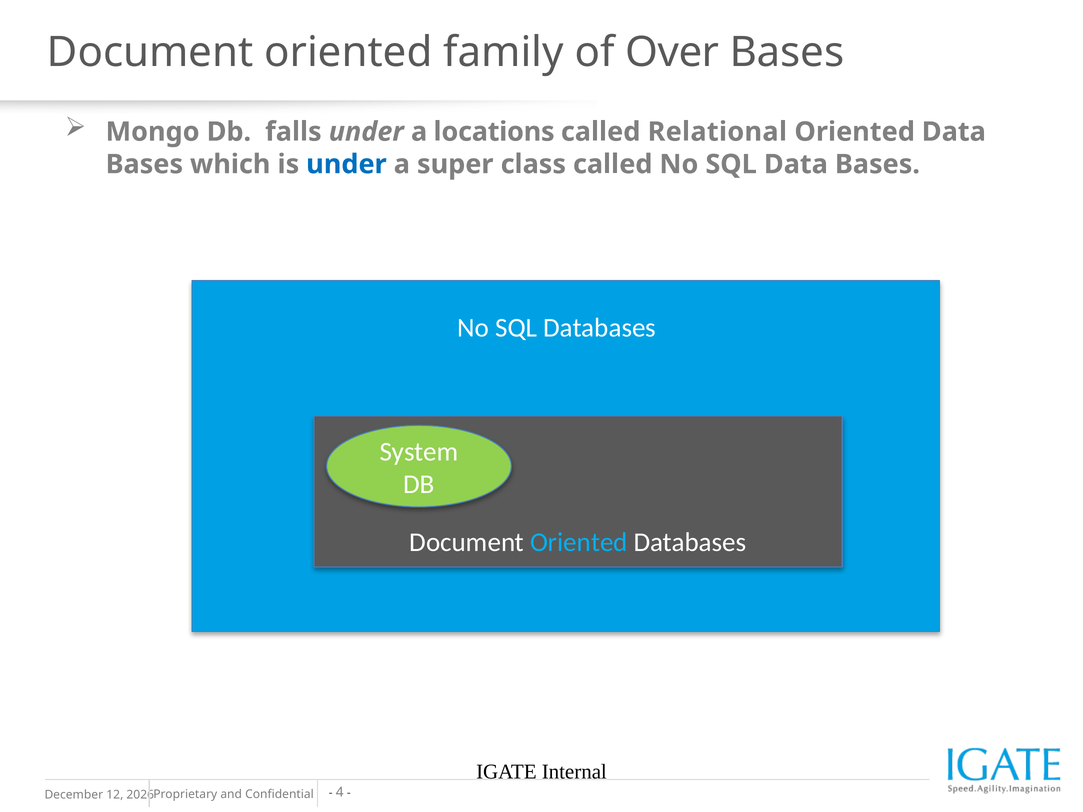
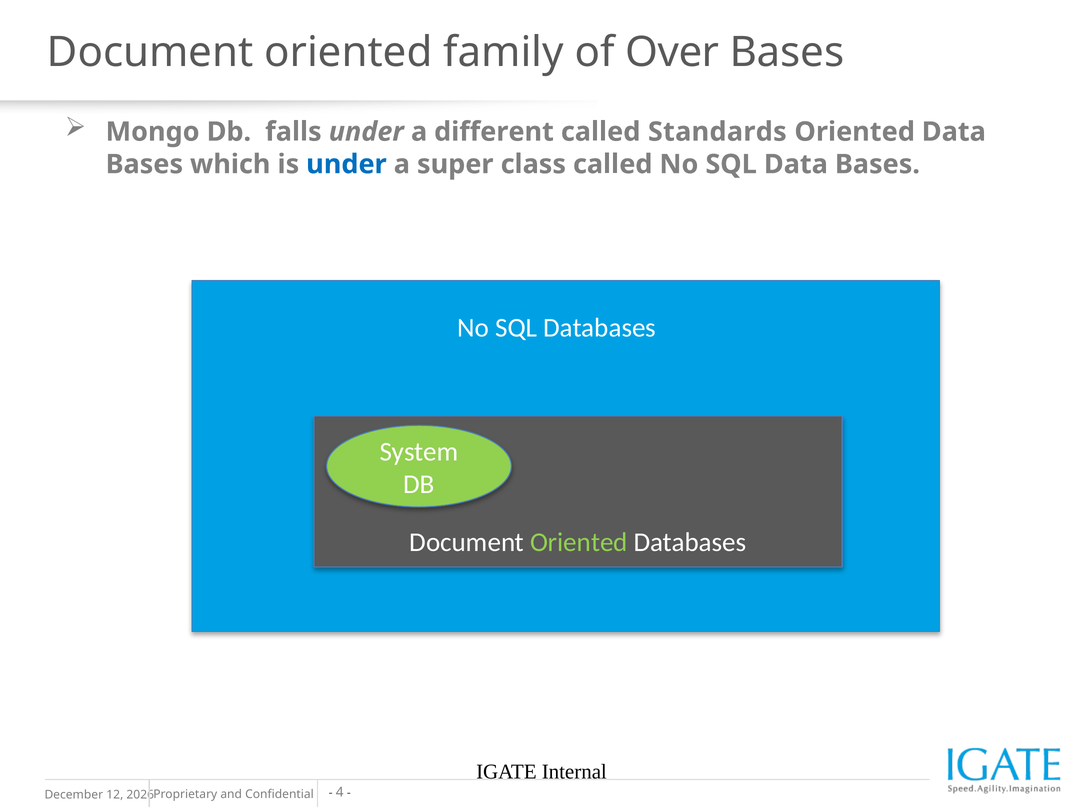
locations: locations -> different
Relational: Relational -> Standards
Oriented at (579, 542) colour: light blue -> light green
